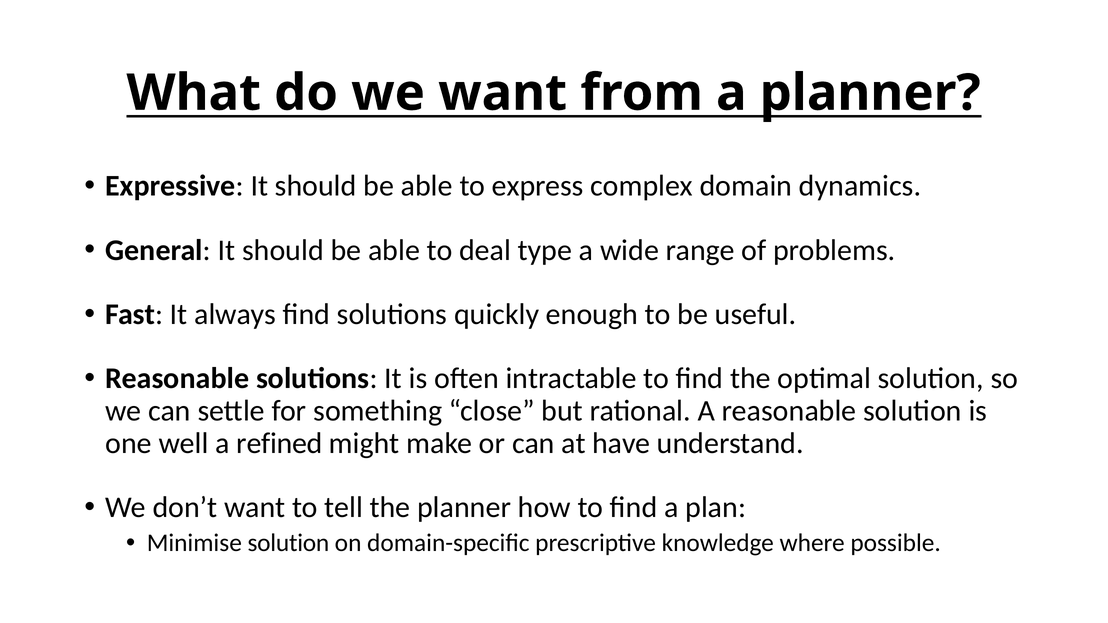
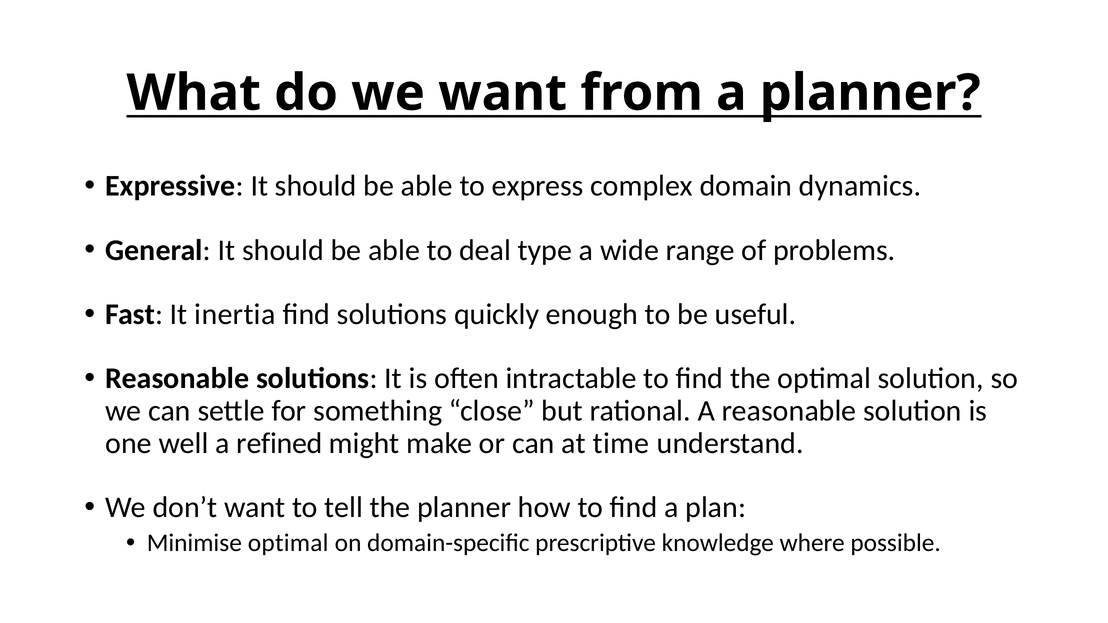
always: always -> inertia
have: have -> time
Minimise solution: solution -> optimal
